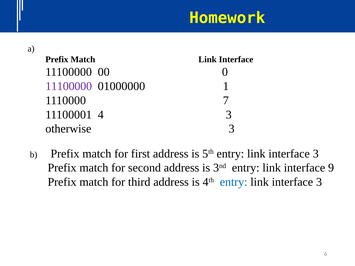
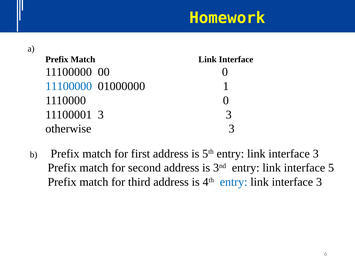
11100000 at (69, 86) colour: purple -> blue
1110000 7: 7 -> 0
11100001 4: 4 -> 3
9: 9 -> 5
